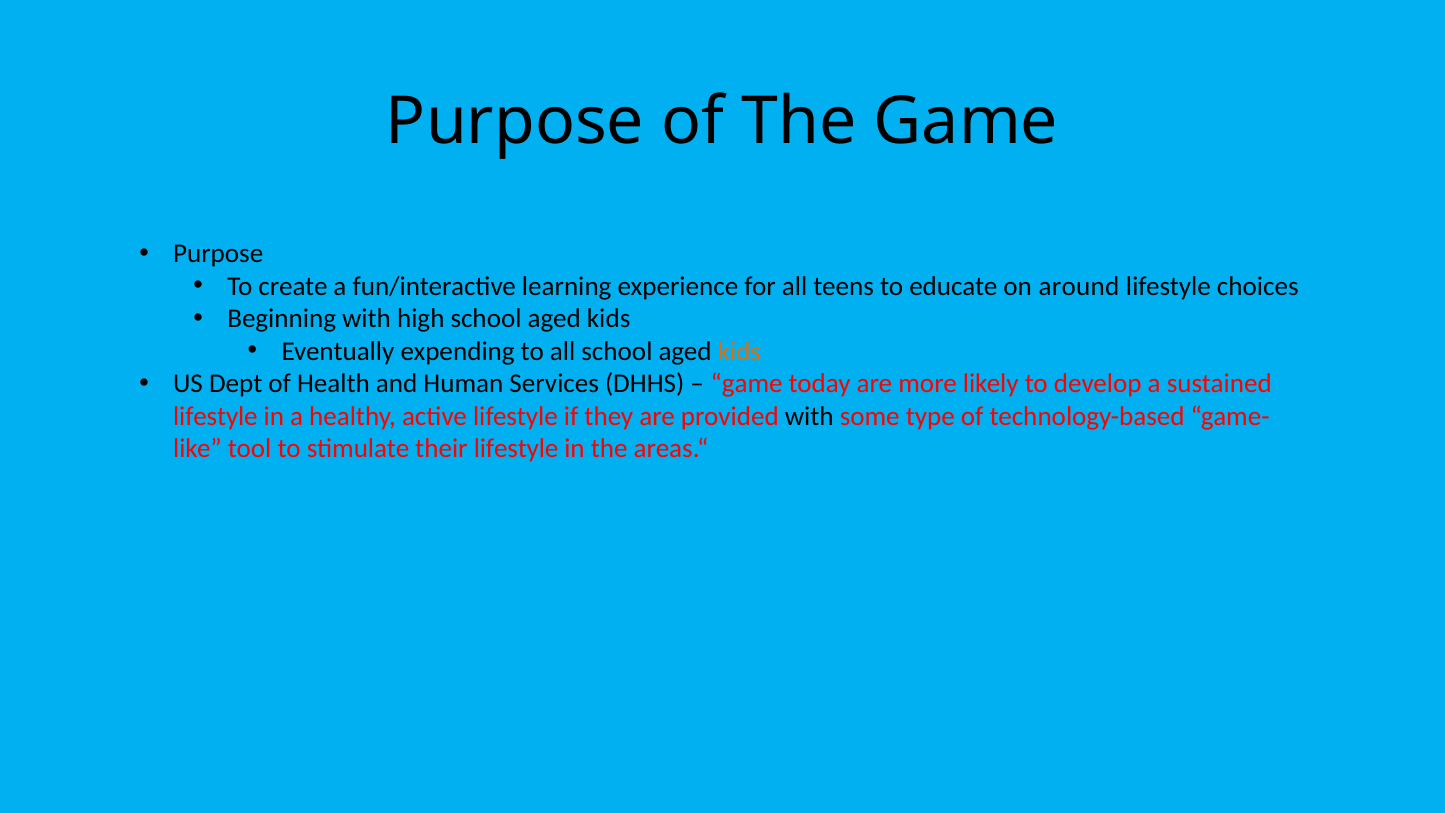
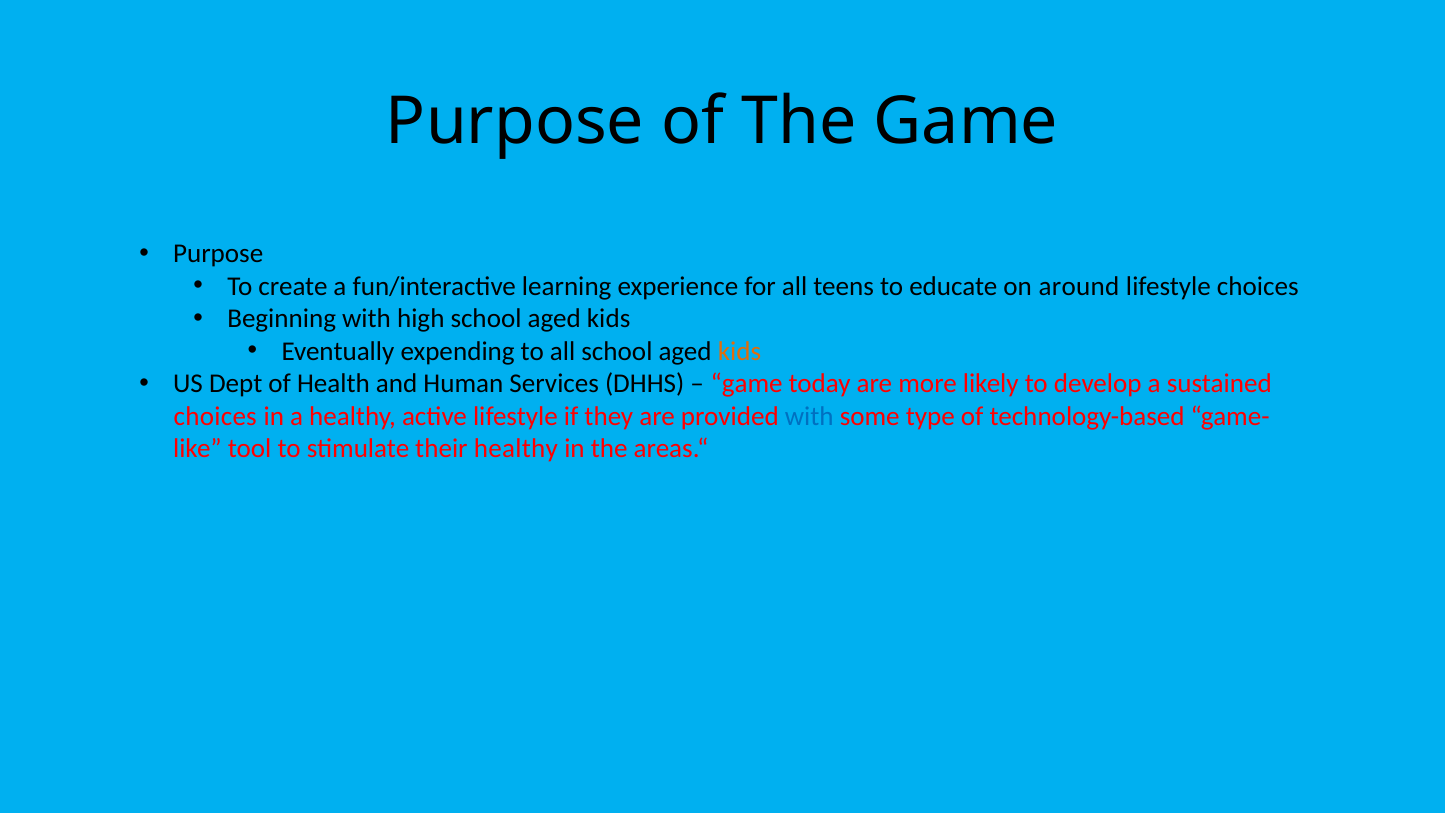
lifestyle at (215, 416): lifestyle -> choices
with at (809, 416) colour: black -> blue
their lifestyle: lifestyle -> healthy
